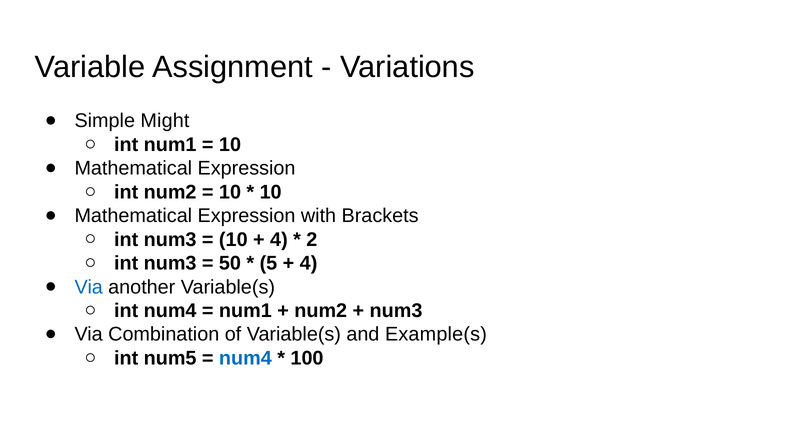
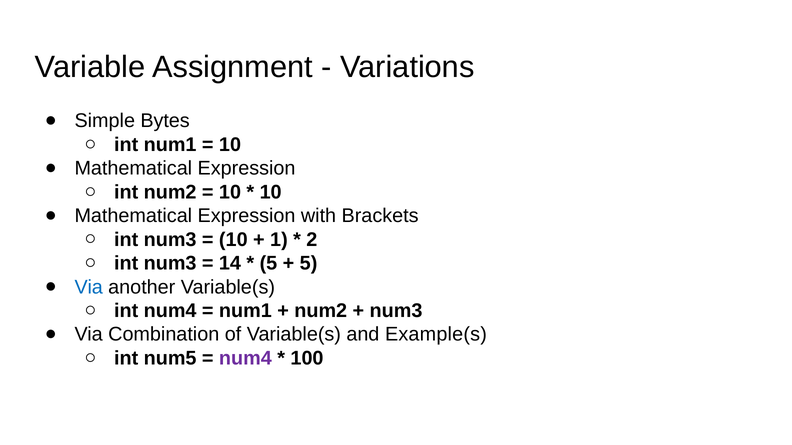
Might: Might -> Bytes
4 at (279, 240): 4 -> 1
50: 50 -> 14
4 at (309, 264): 4 -> 5
num4 at (245, 359) colour: blue -> purple
